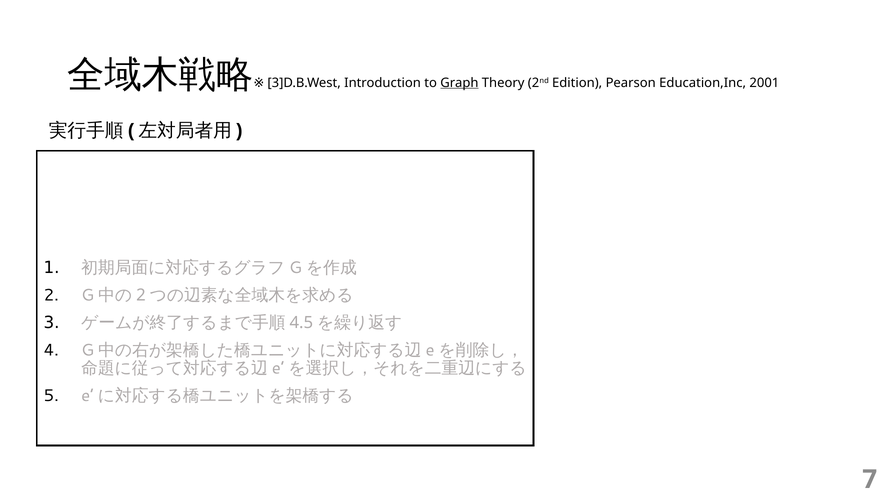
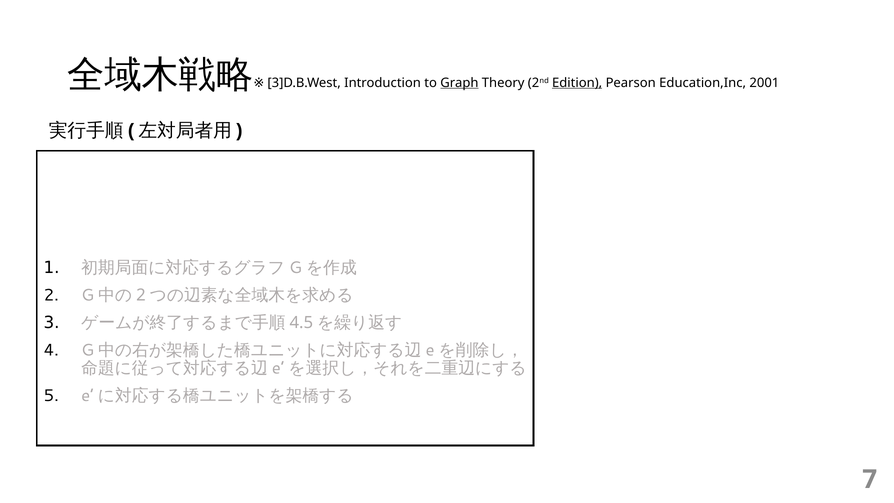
Edition underline: none -> present
